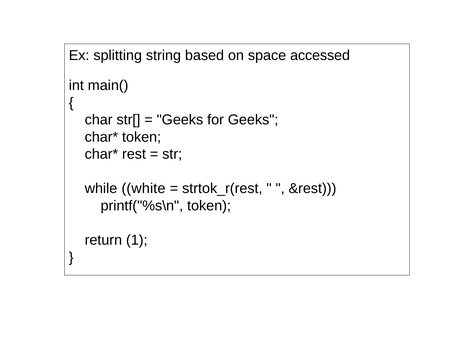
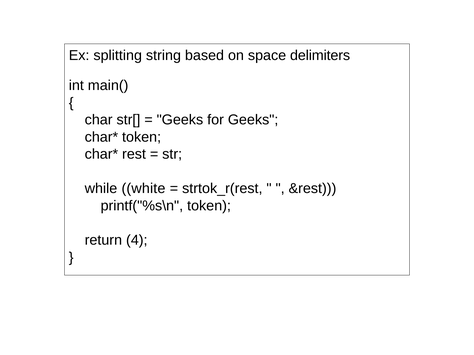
accessed: accessed -> delimiters
1: 1 -> 4
